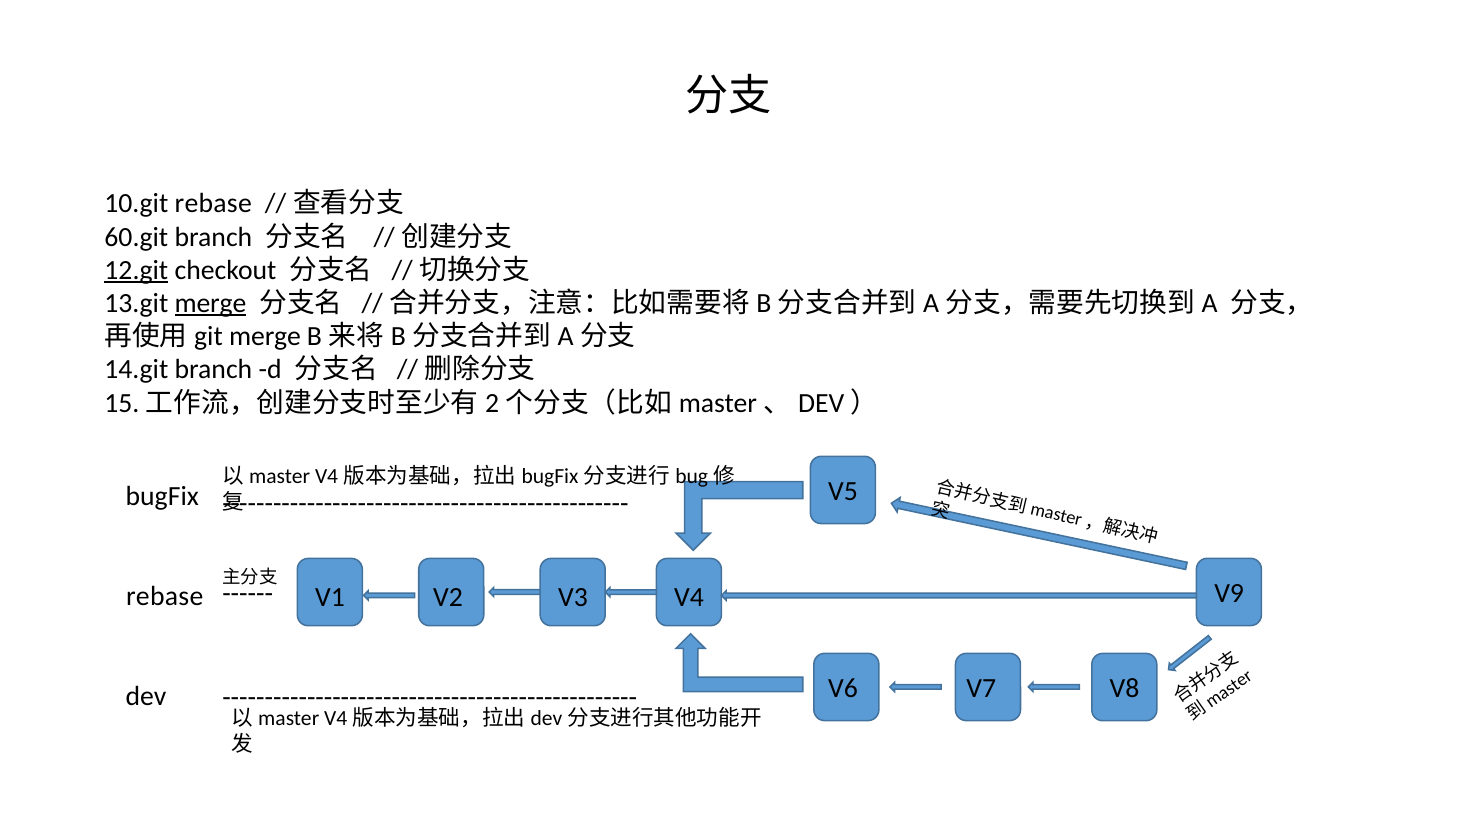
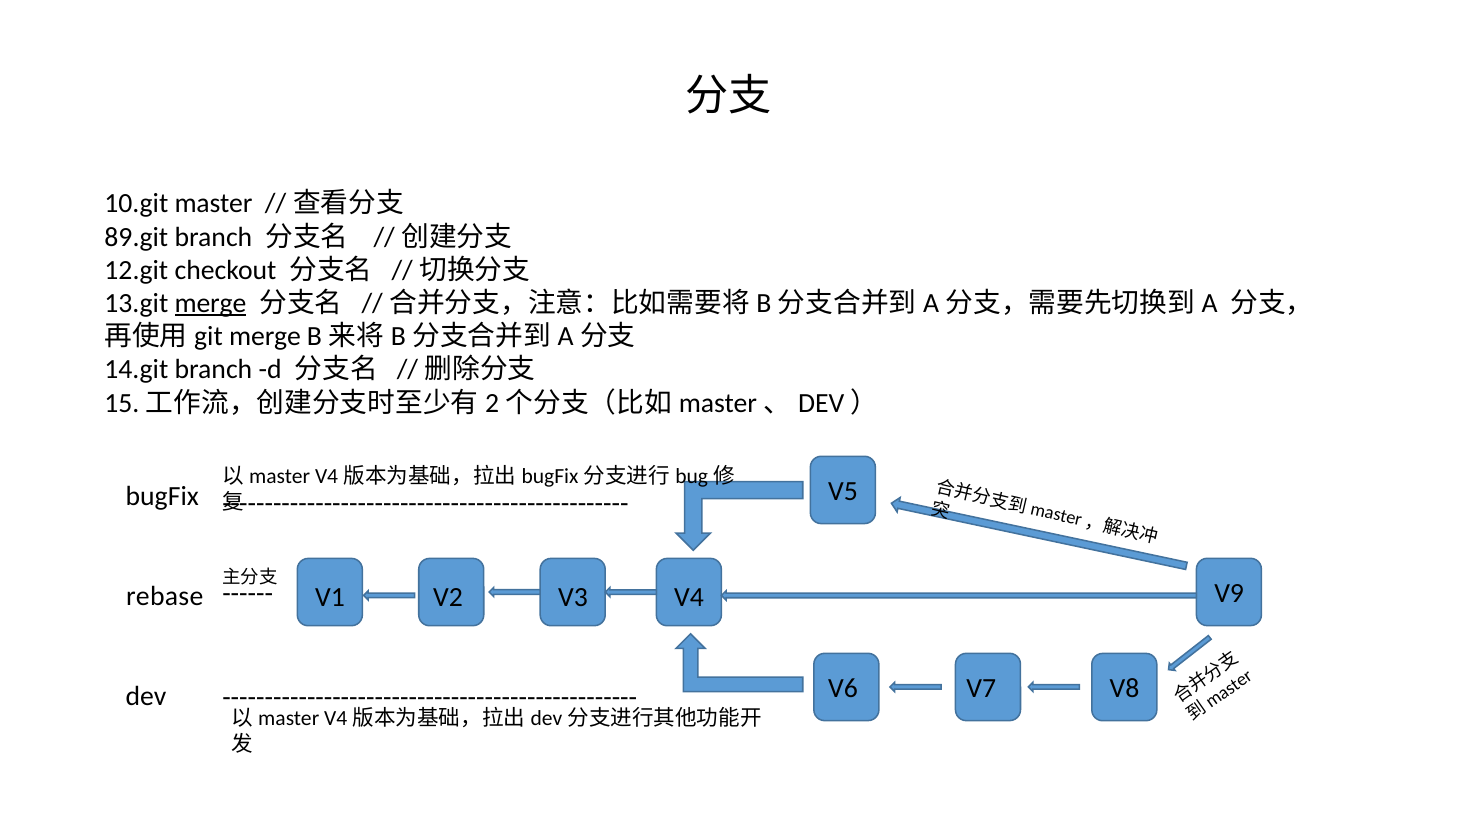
10.git rebase: rebase -> master
60.git: 60.git -> 89.git
12.git underline: present -> none
